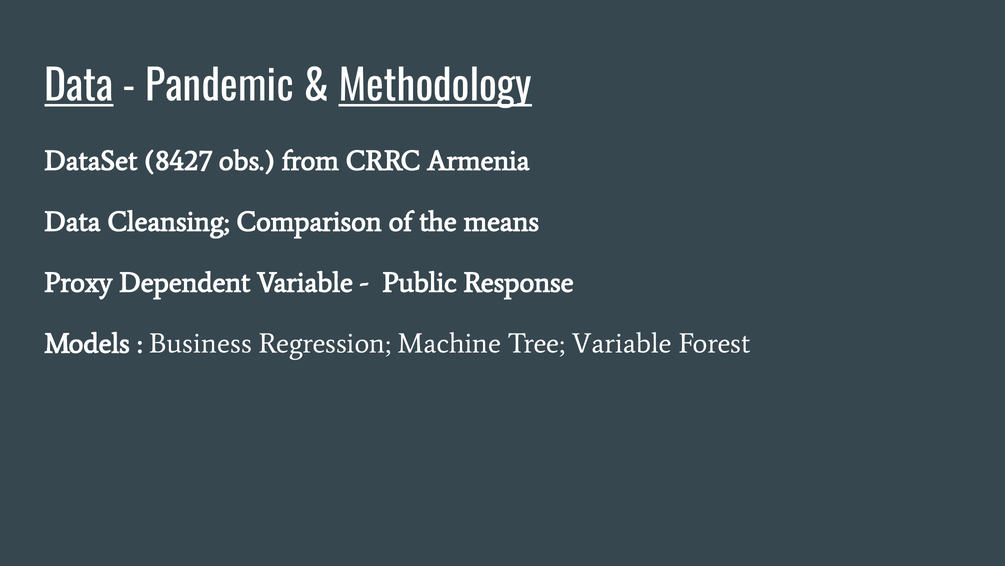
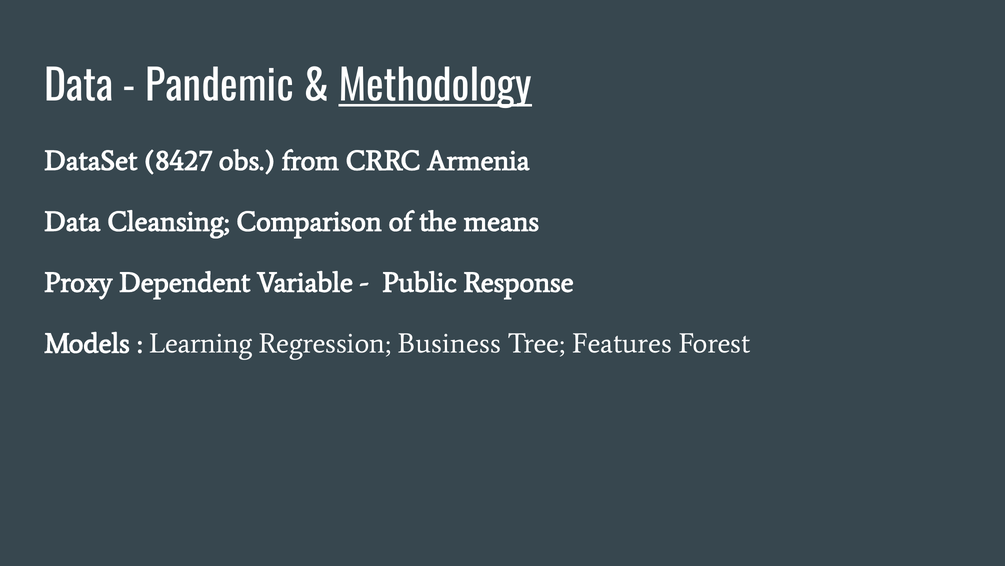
Data at (79, 87) underline: present -> none
Business: Business -> Learning
Machine: Machine -> Business
Tree Variable: Variable -> Features
